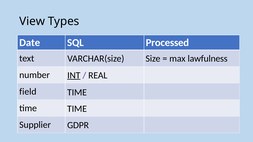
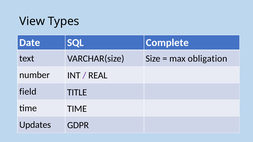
Processed: Processed -> Complete
lawfulness: lawfulness -> obligation
INT underline: present -> none
TIME at (77, 93): TIME -> TITLE
Supplier: Supplier -> Updates
